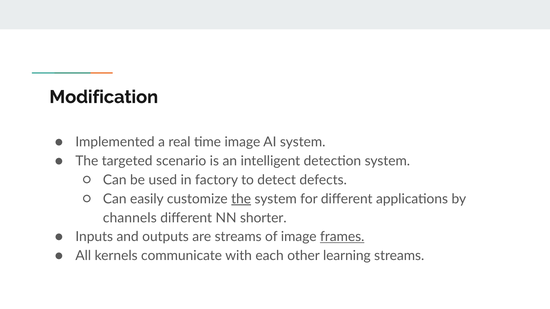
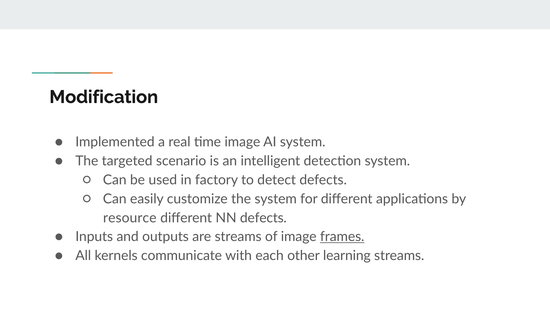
the at (241, 199) underline: present -> none
channels: channels -> resource
NN shorter: shorter -> defects
